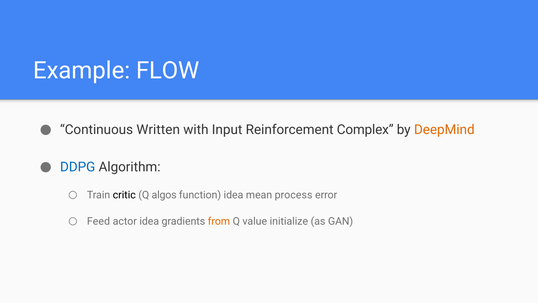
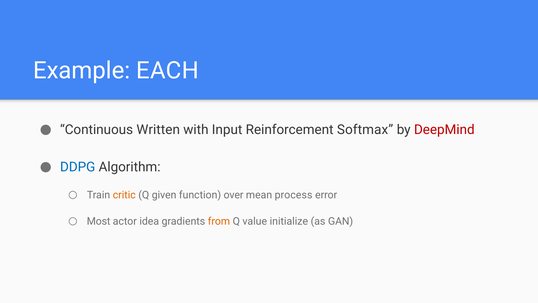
FLOW: FLOW -> EACH
Complex: Complex -> Softmax
DeepMind colour: orange -> red
critic colour: black -> orange
algos: algos -> given
function idea: idea -> over
Feed: Feed -> Most
